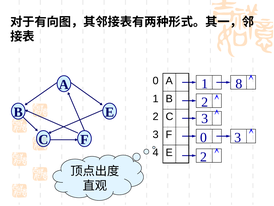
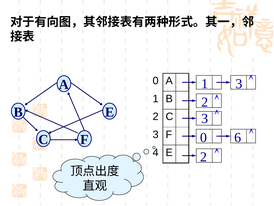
1 8: 8 -> 3
0 3: 3 -> 6
